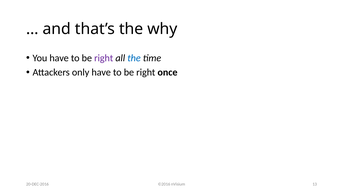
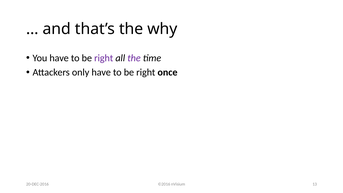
the at (134, 58) colour: blue -> purple
